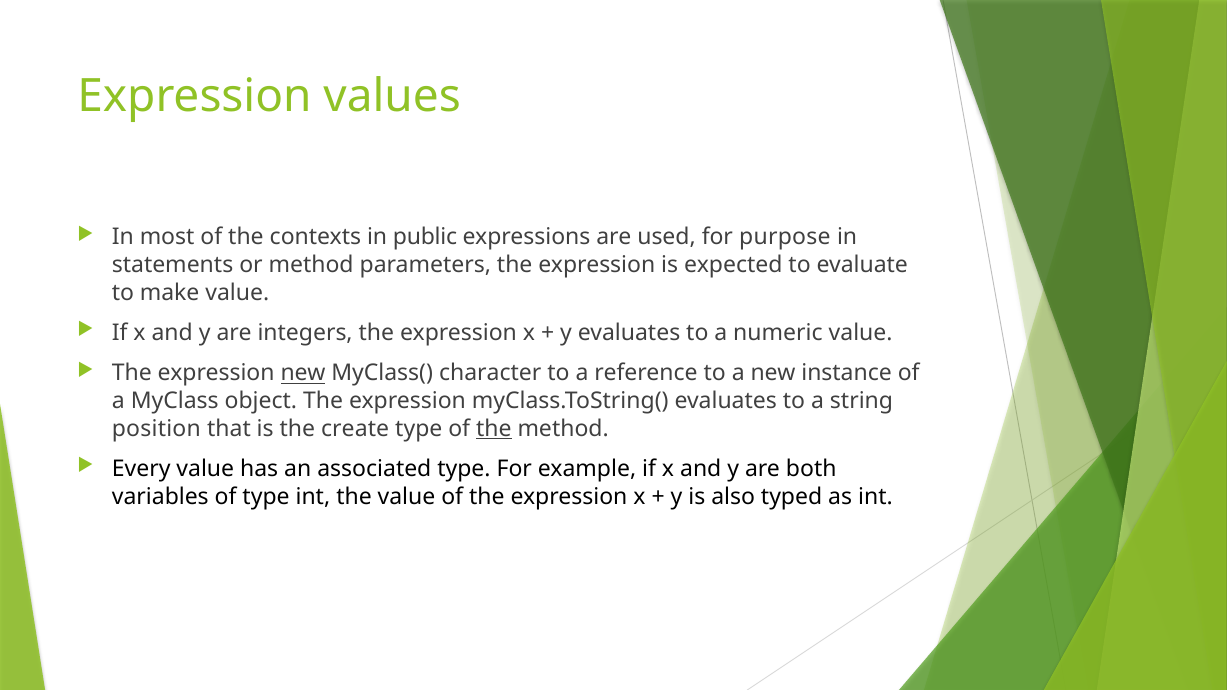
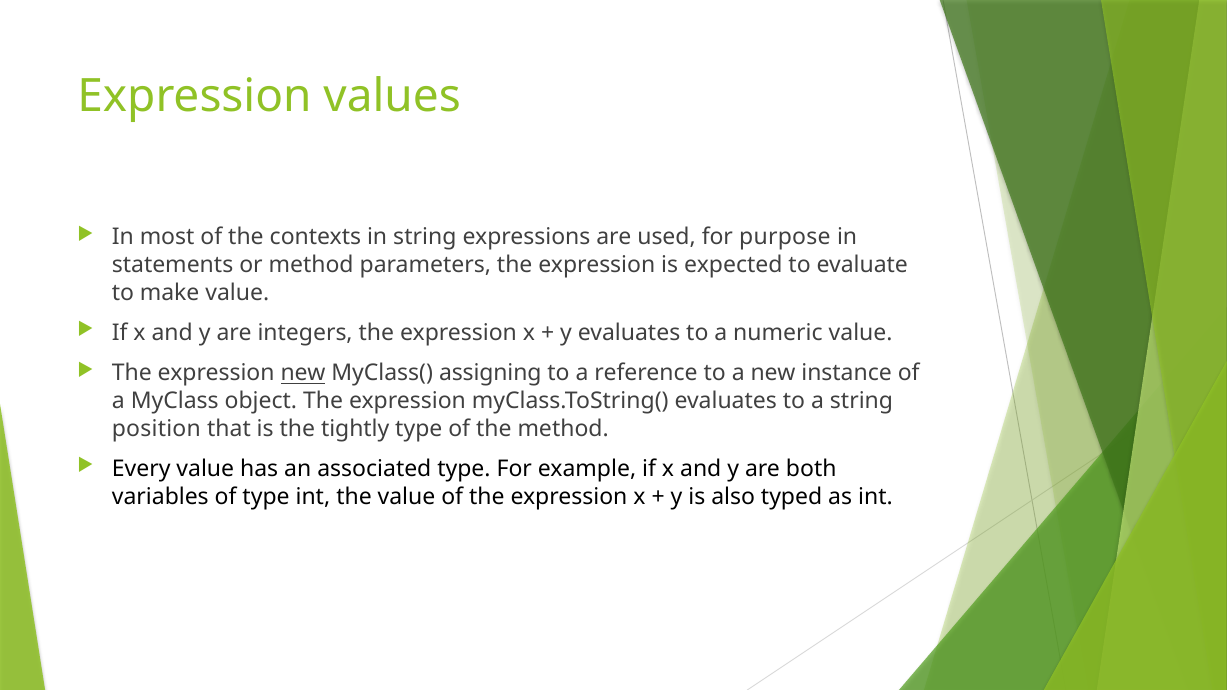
in public: public -> string
character: character -> assigning
create: create -> tightly
the at (494, 429) underline: present -> none
